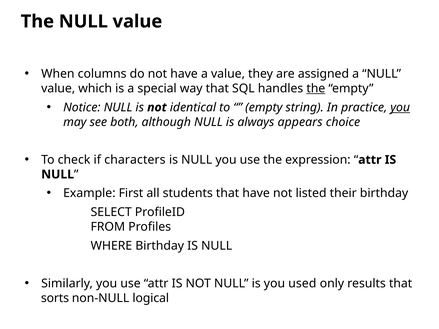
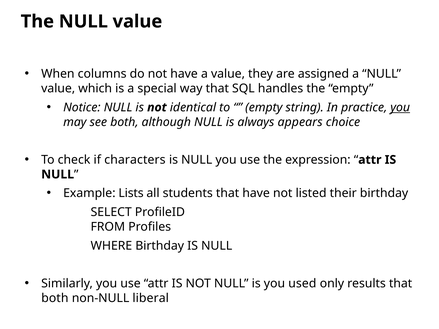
the at (316, 89) underline: present -> none
First: First -> Lists
sorts at (55, 298): sorts -> both
logical: logical -> liberal
